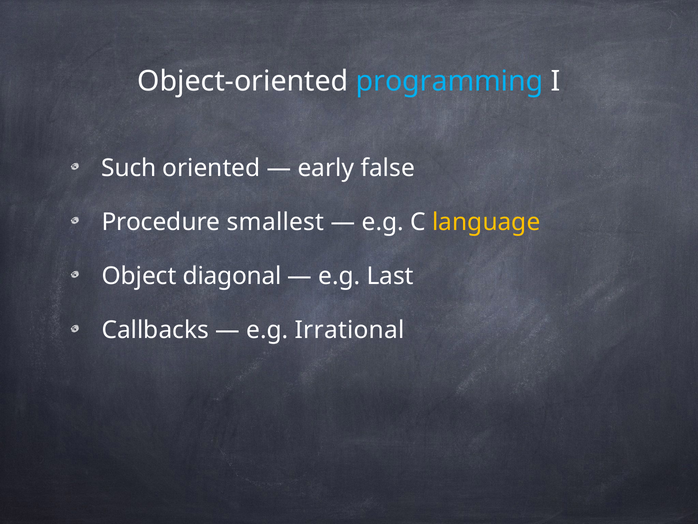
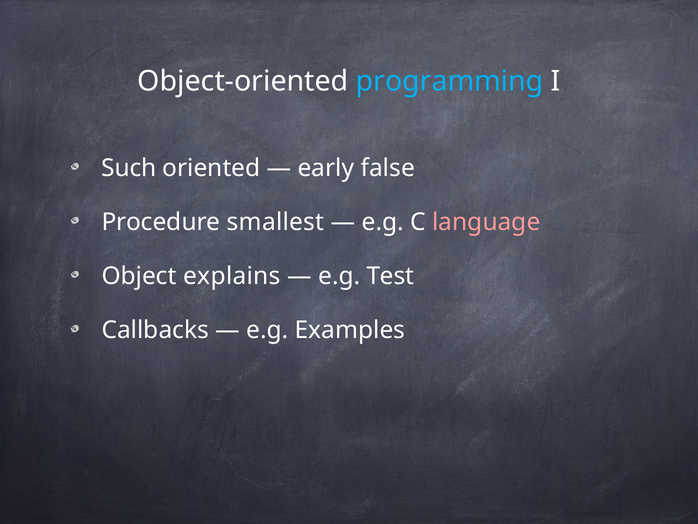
language colour: yellow -> pink
diagonal: diagonal -> explains
Last: Last -> Test
Irrational: Irrational -> Examples
